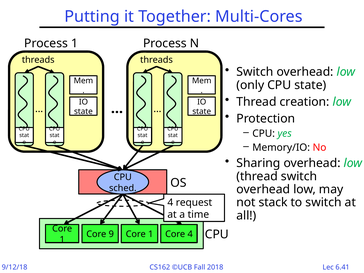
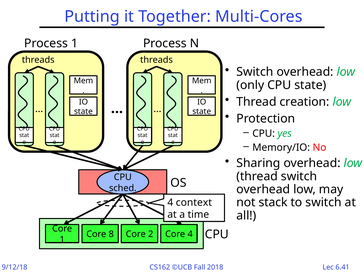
request: request -> context
9: 9 -> 8
1 at (151, 234): 1 -> 2
